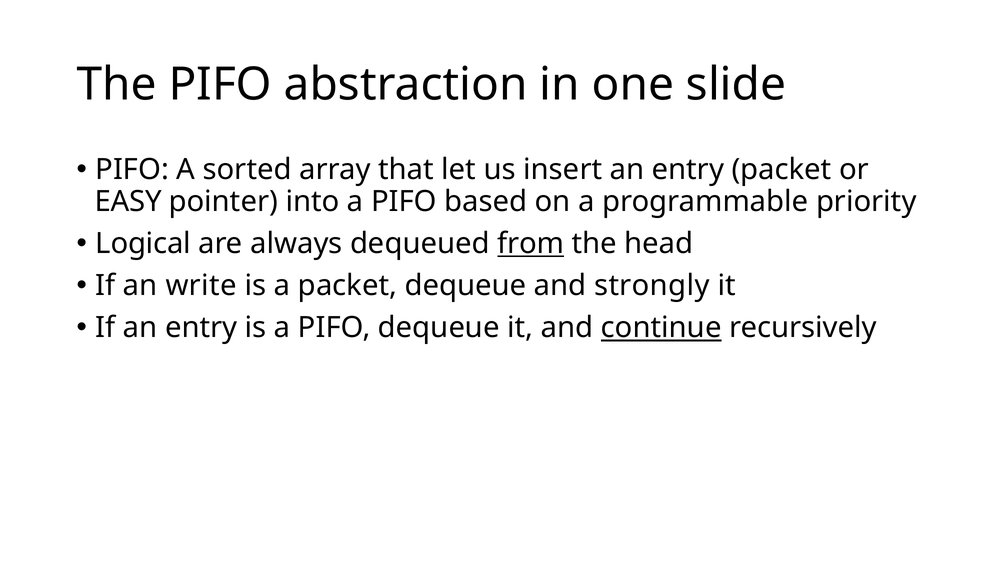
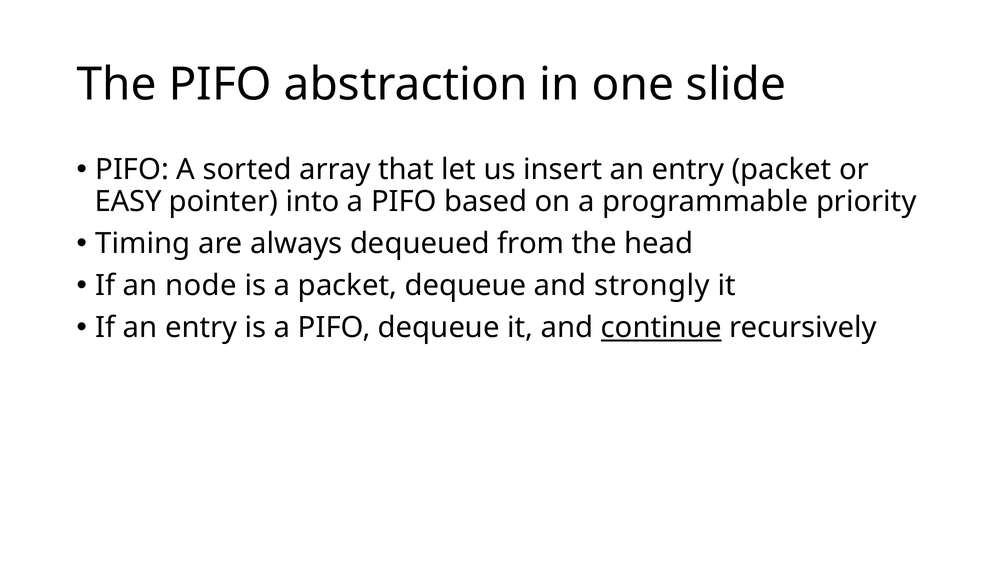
Logical: Logical -> Timing
from underline: present -> none
write: write -> node
